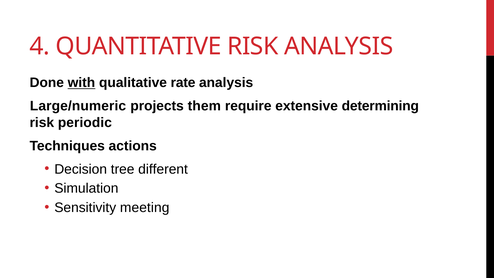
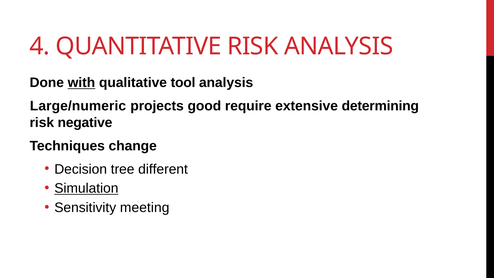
rate: rate -> tool
them: them -> good
periodic: periodic -> negative
actions: actions -> change
Simulation underline: none -> present
